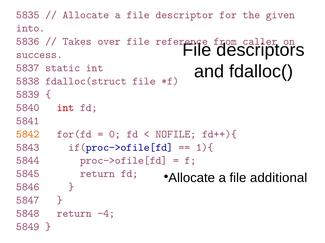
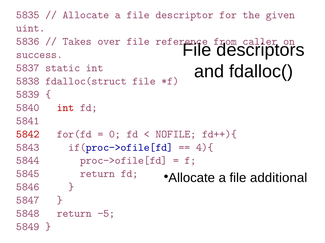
into: into -> uint
5842 colour: orange -> red
1){: 1){ -> 4){
−4: −4 -> −5
